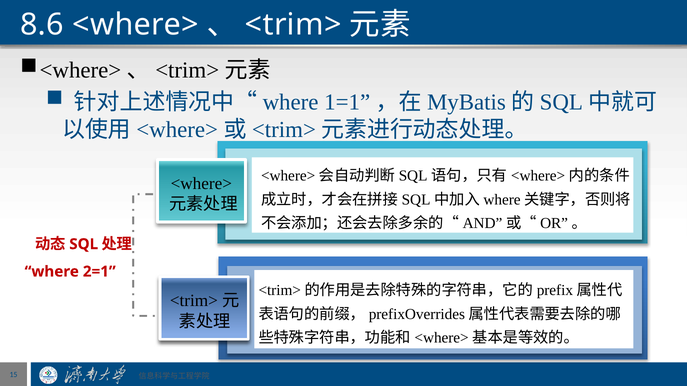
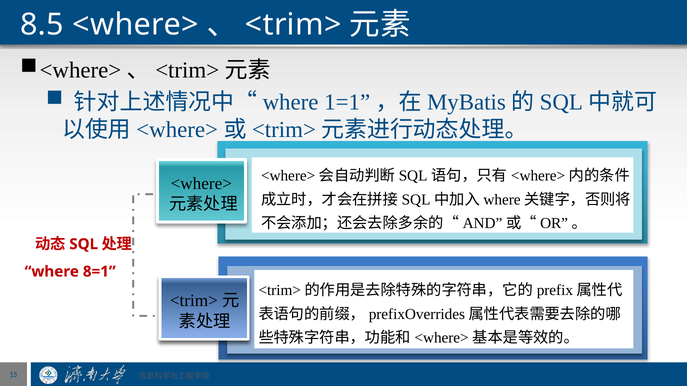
8.6: 8.6 -> 8.5
2=1: 2=1 -> 8=1
